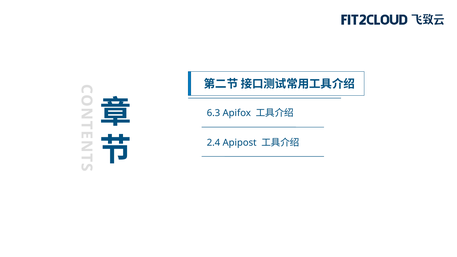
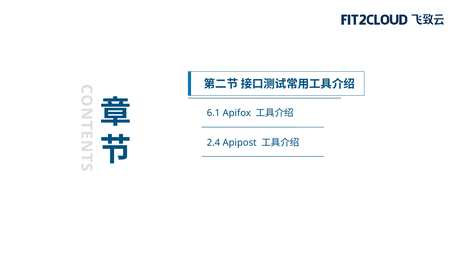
6.3: 6.3 -> 6.1
